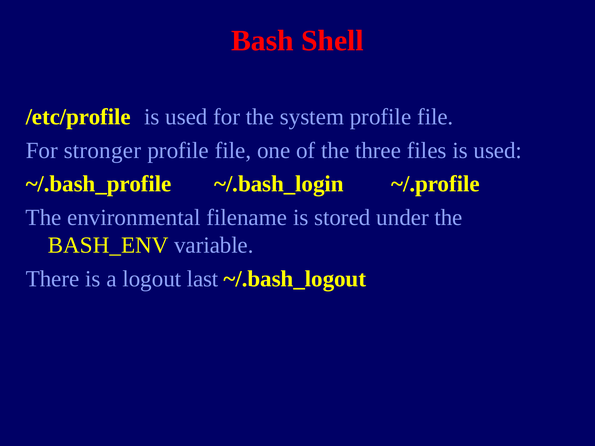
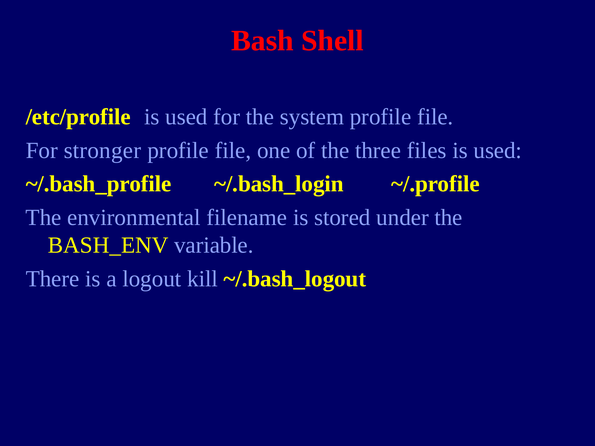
last: last -> kill
